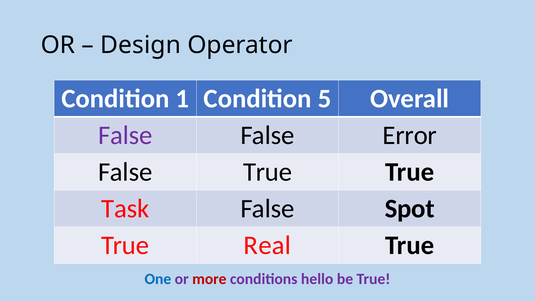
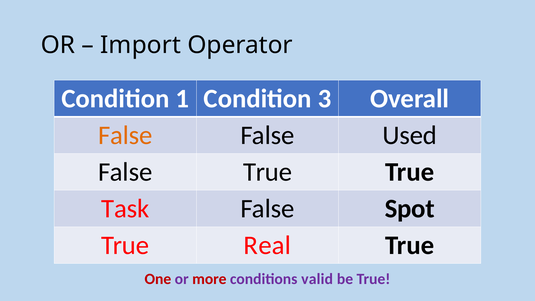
Design: Design -> Import
5: 5 -> 3
False at (125, 135) colour: purple -> orange
Error: Error -> Used
One colour: blue -> red
hello: hello -> valid
